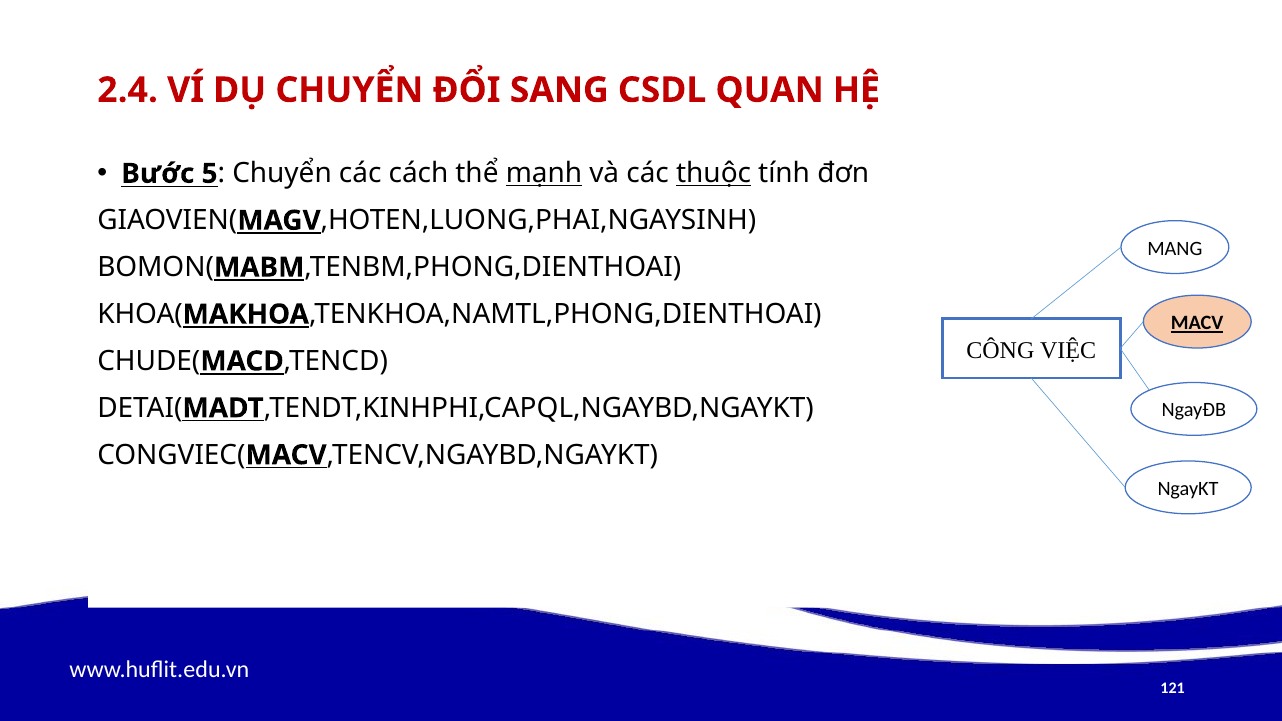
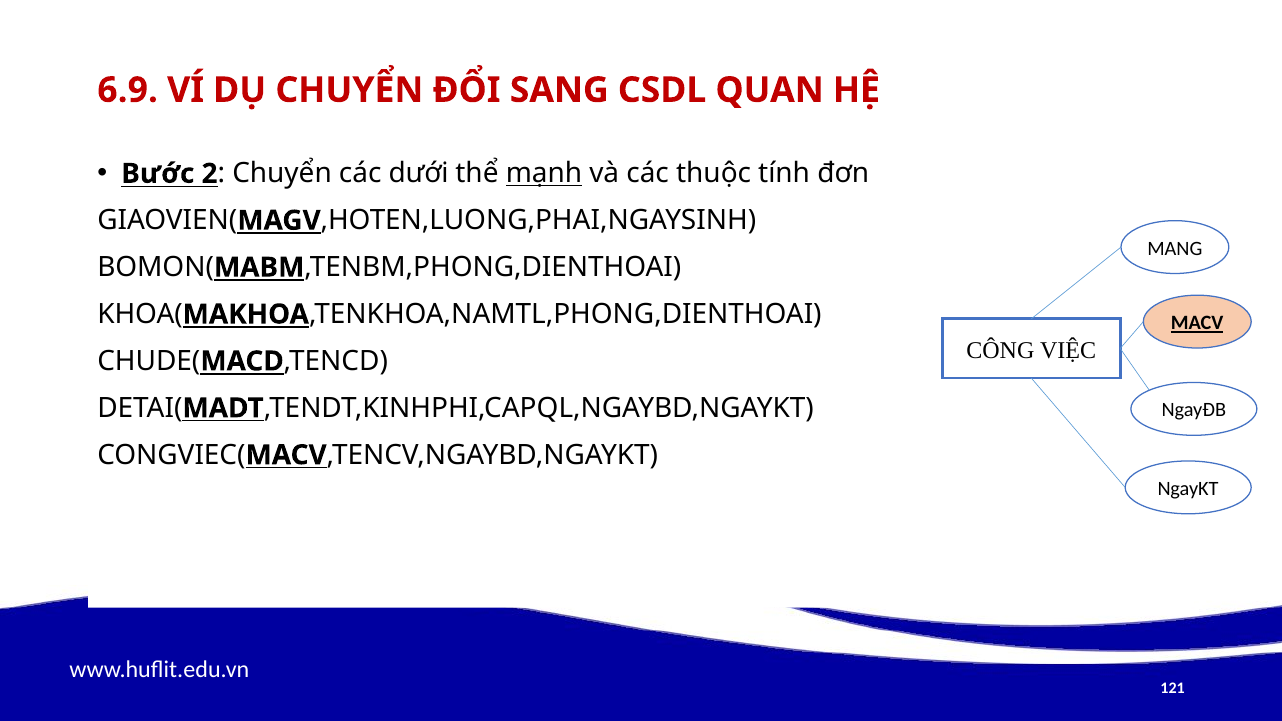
2.4: 2.4 -> 6.9
5: 5 -> 2
cách: cách -> dưới
thuộc underline: present -> none
